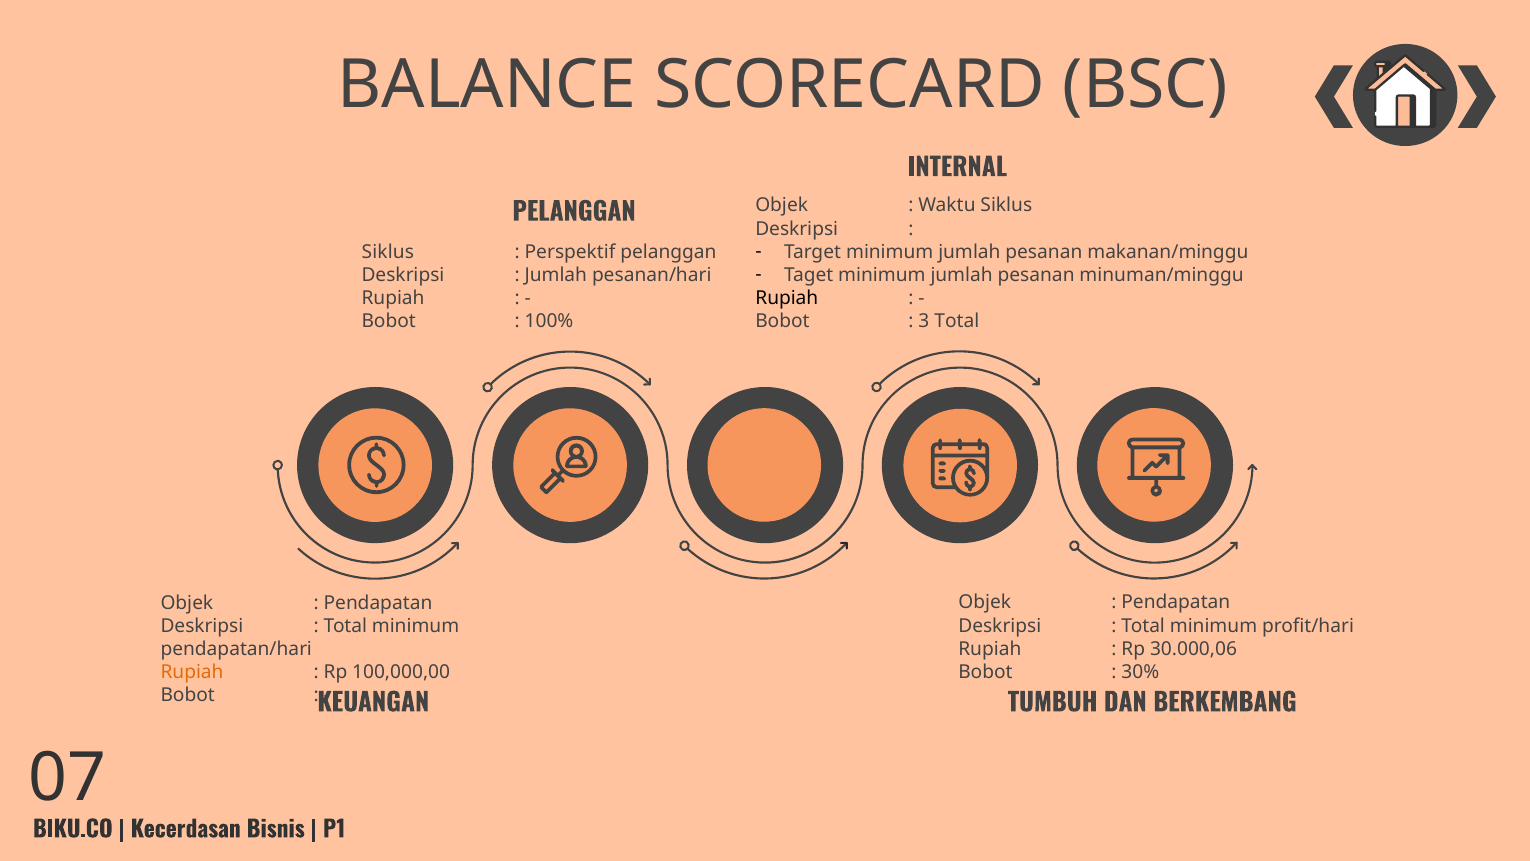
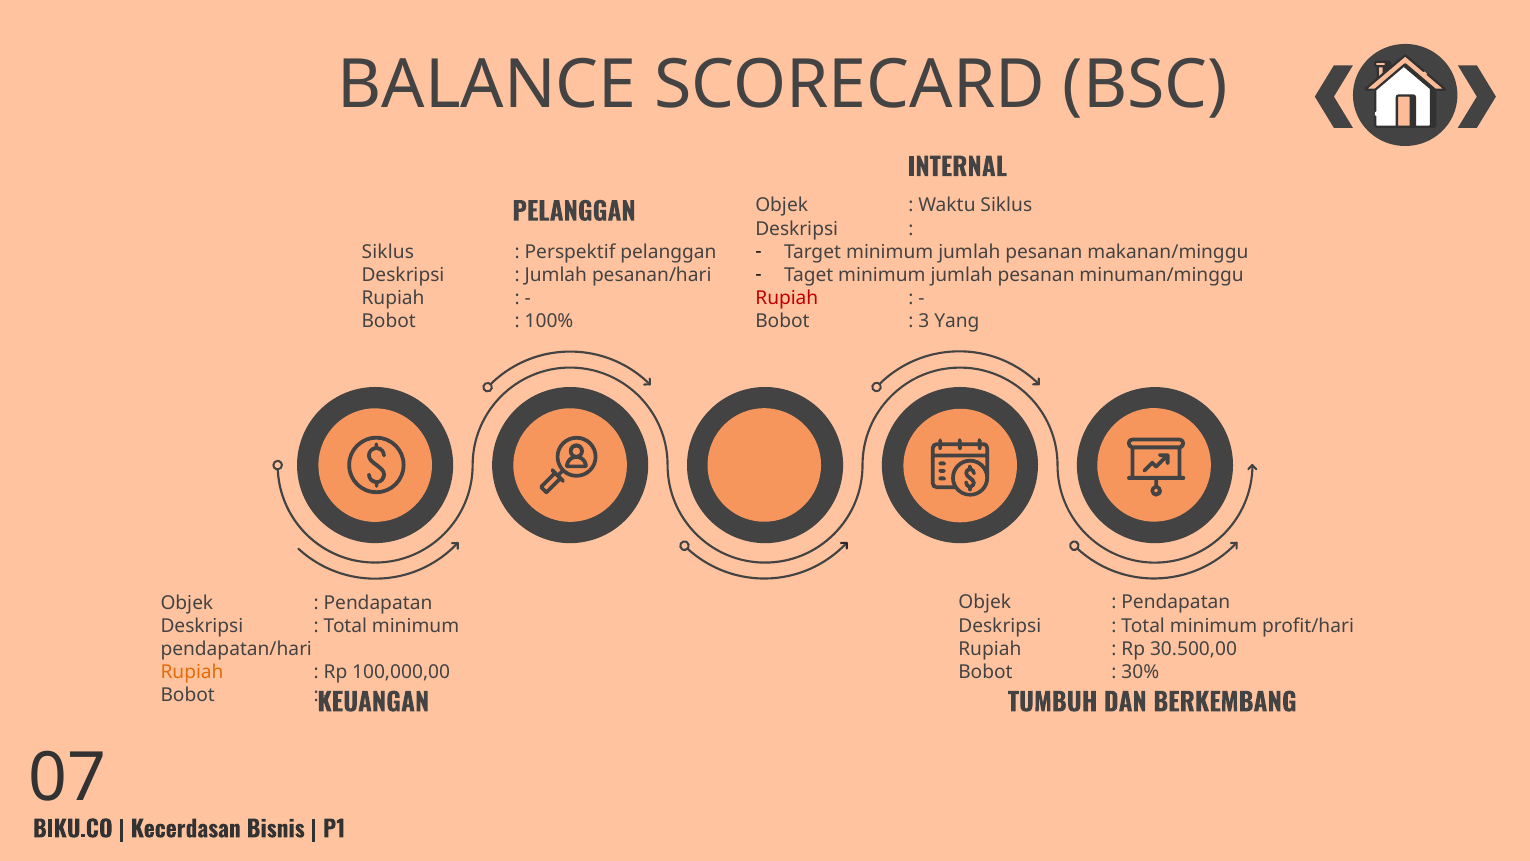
Rupiah at (787, 298) colour: black -> red
3 Total: Total -> Yang
30.000,06: 30.000,06 -> 30.500,00
